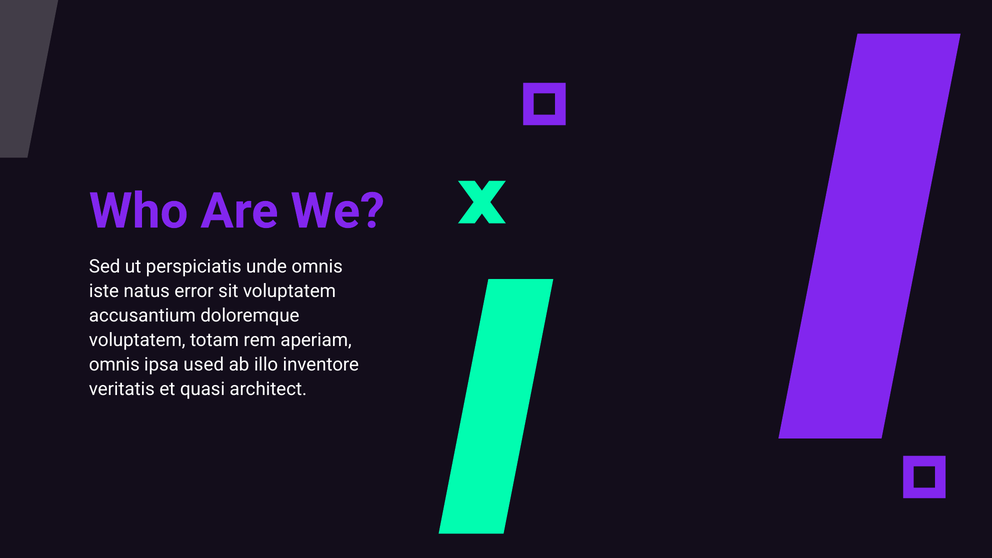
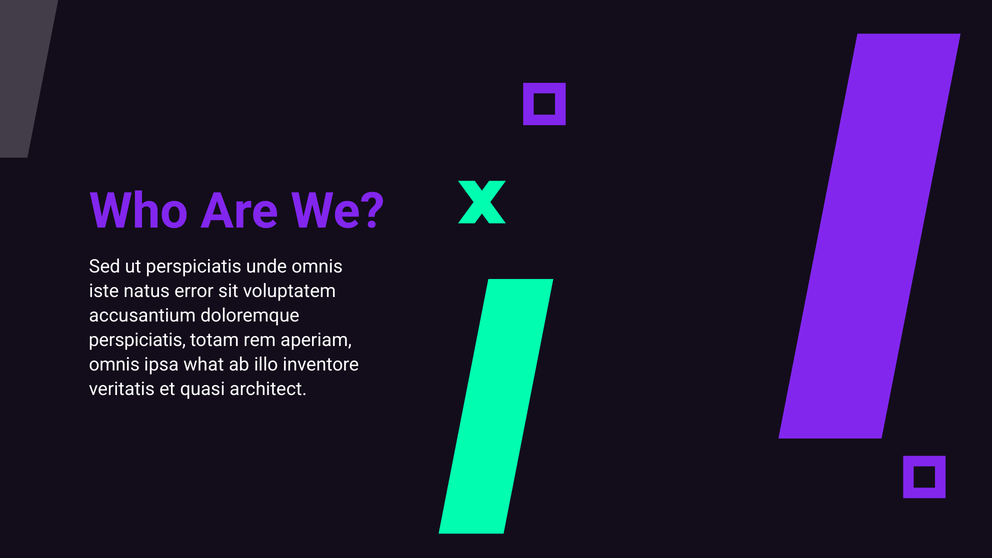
voluptatem at (137, 340): voluptatem -> perspiciatis
used: used -> what
